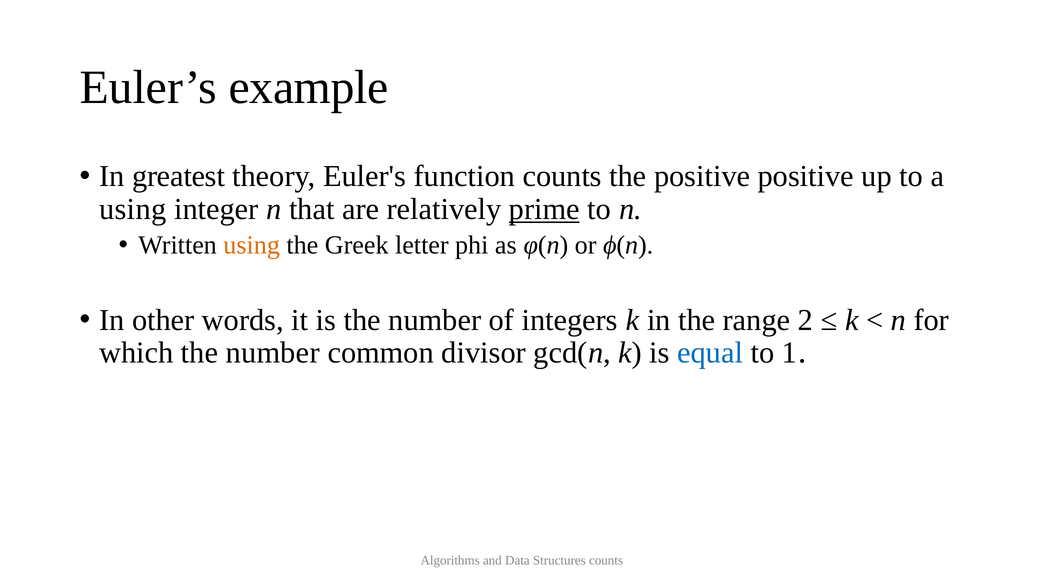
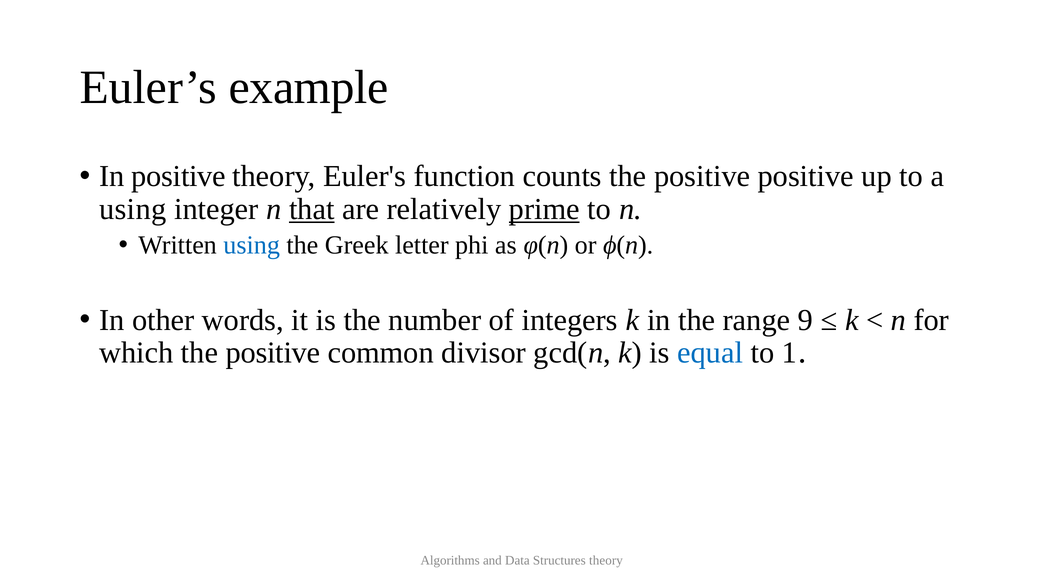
In greatest: greatest -> positive
that underline: none -> present
using at (252, 245) colour: orange -> blue
2: 2 -> 9
which the number: number -> positive
Structures counts: counts -> theory
